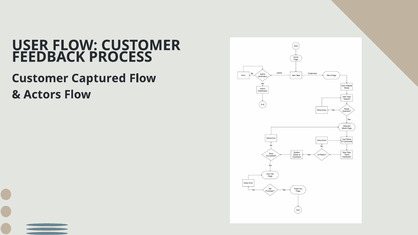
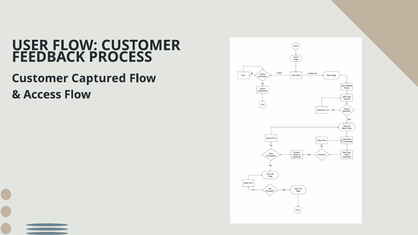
Actors: Actors -> Access
